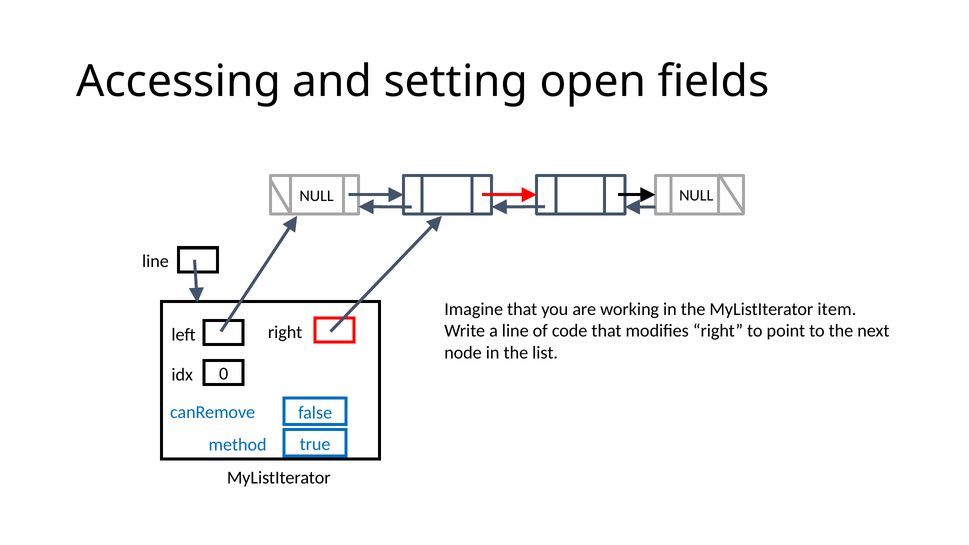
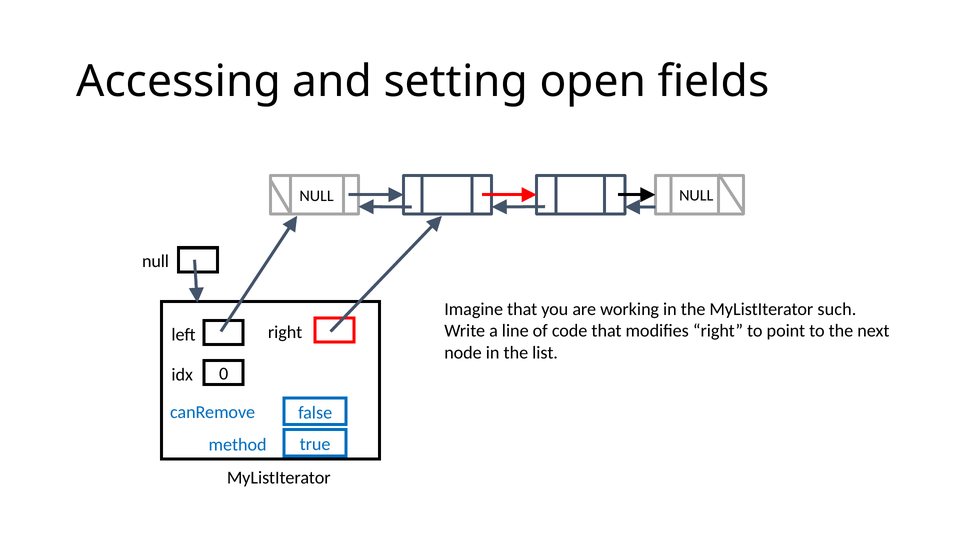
line at (155, 262): line -> null
item: item -> such
